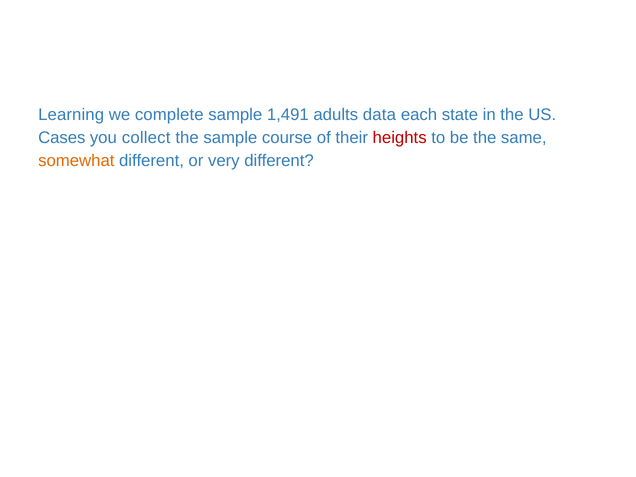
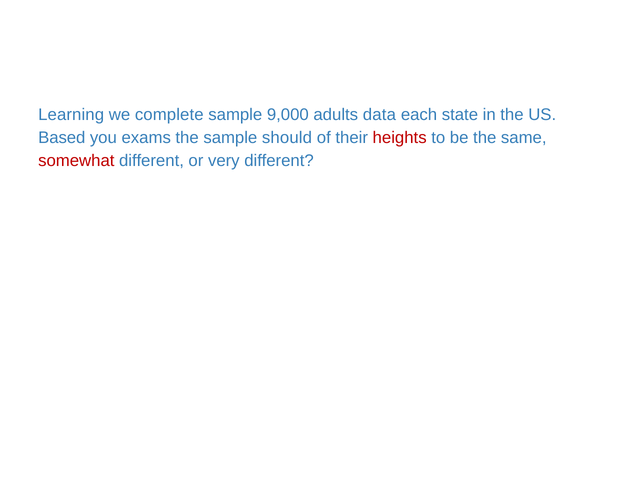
1,491: 1,491 -> 9,000
Cases: Cases -> Based
collect: collect -> exams
course: course -> should
somewhat colour: orange -> red
